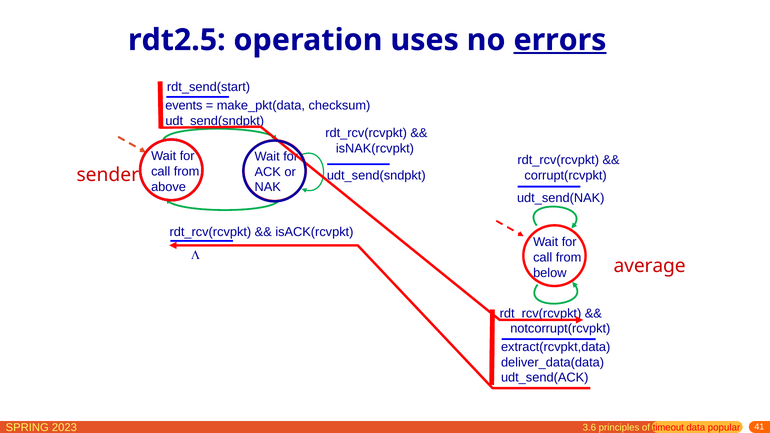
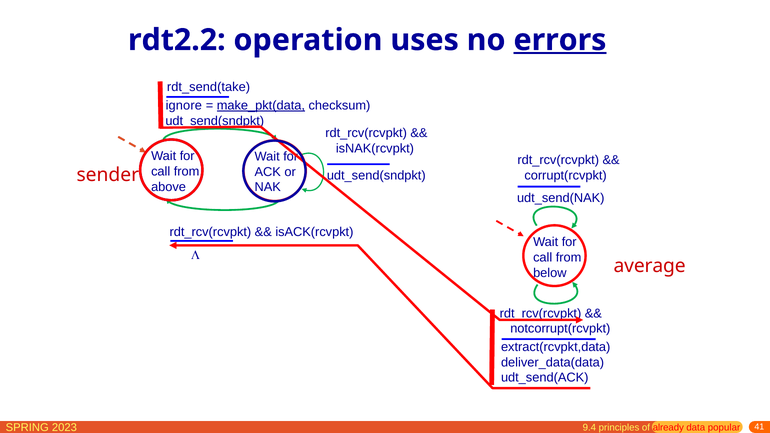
rdt2.5: rdt2.5 -> rdt2.2
rdt_send(start: rdt_send(start -> rdt_send(take
events: events -> ignore
make_pkt(data underline: none -> present
3.6: 3.6 -> 9.4
timeout: timeout -> already
